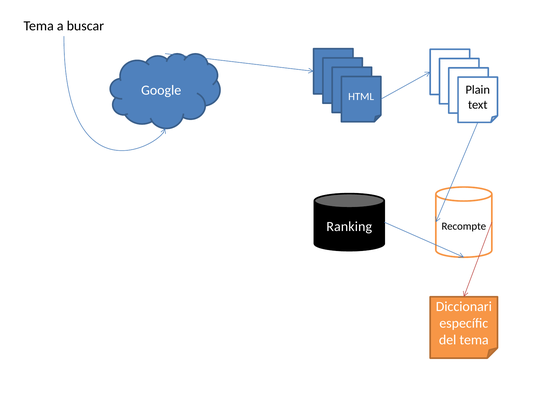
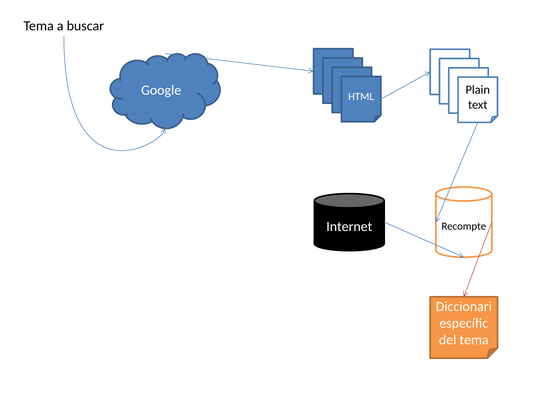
Ranking: Ranking -> Internet
